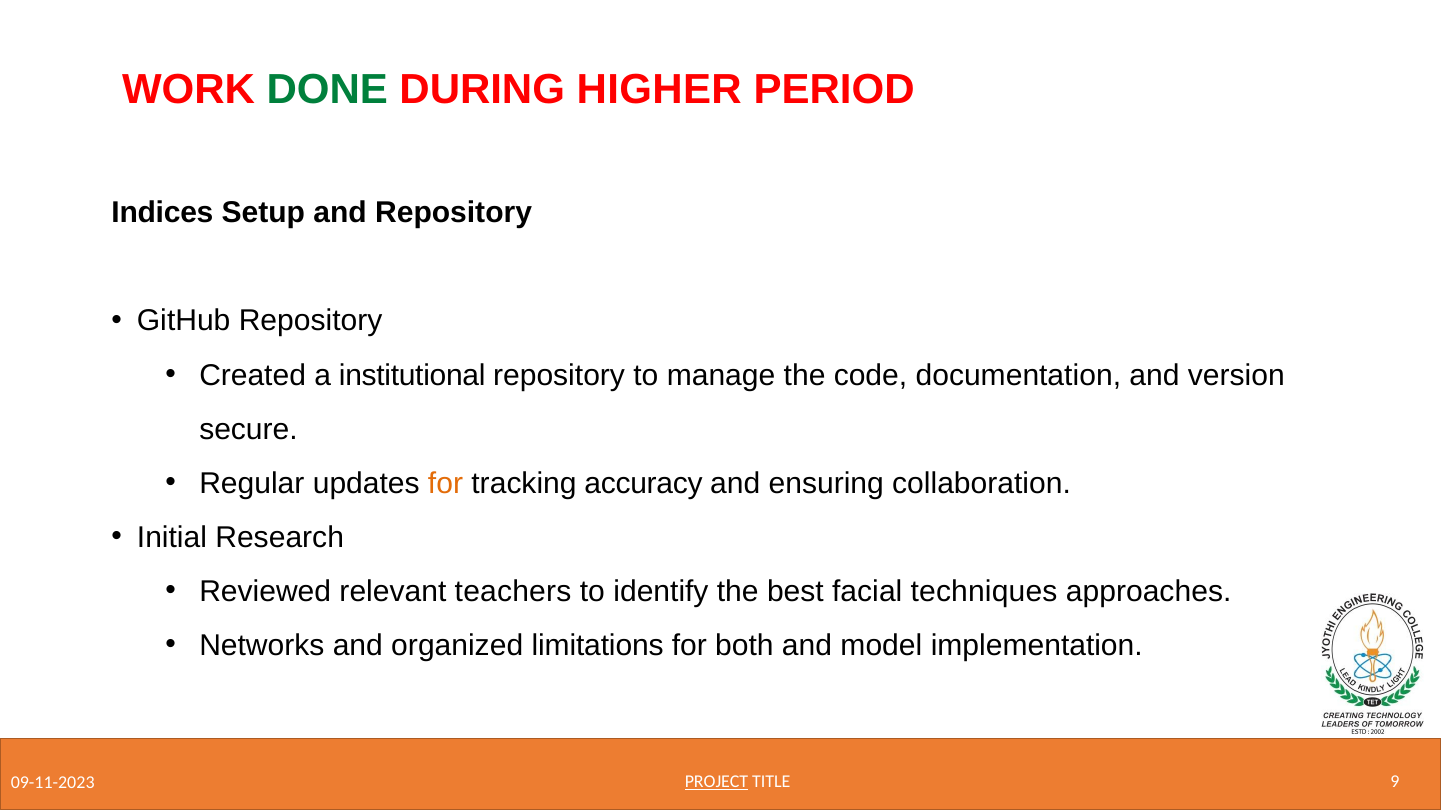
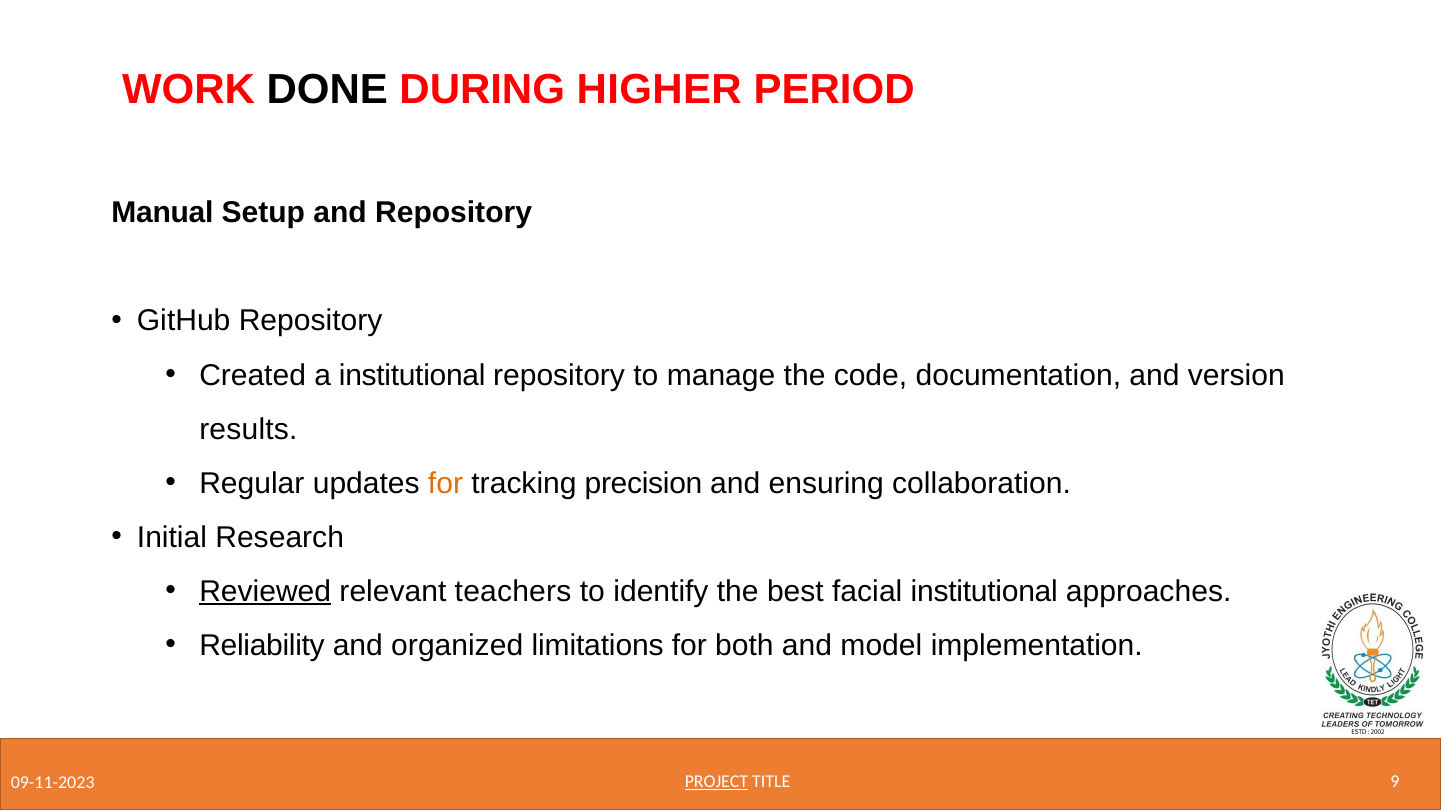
DONE colour: green -> black
Indices: Indices -> Manual
secure: secure -> results
accuracy: accuracy -> precision
Reviewed underline: none -> present
facial techniques: techniques -> institutional
Networks: Networks -> Reliability
